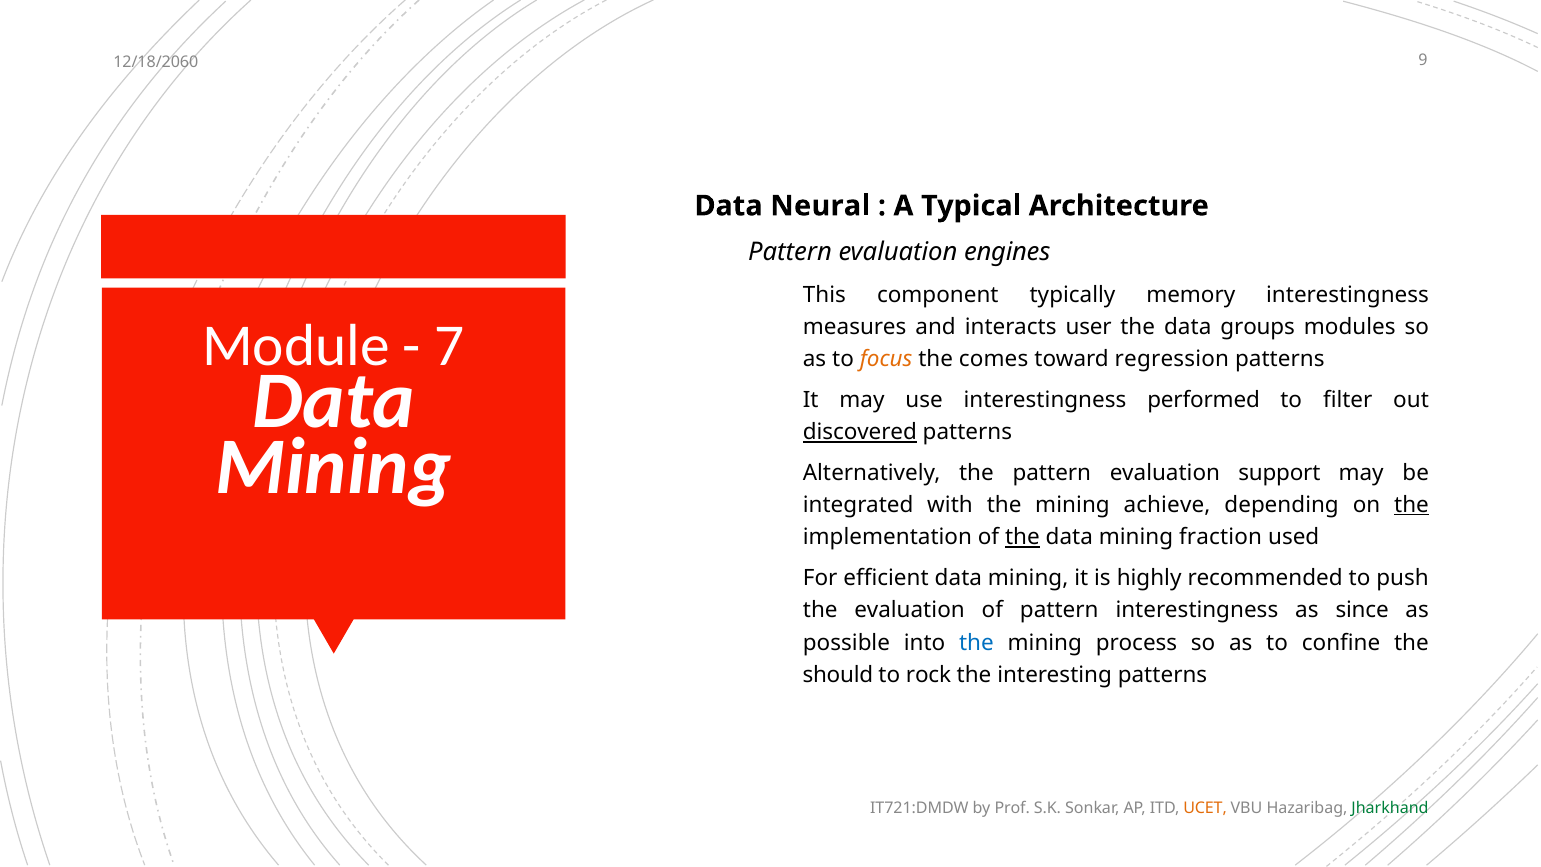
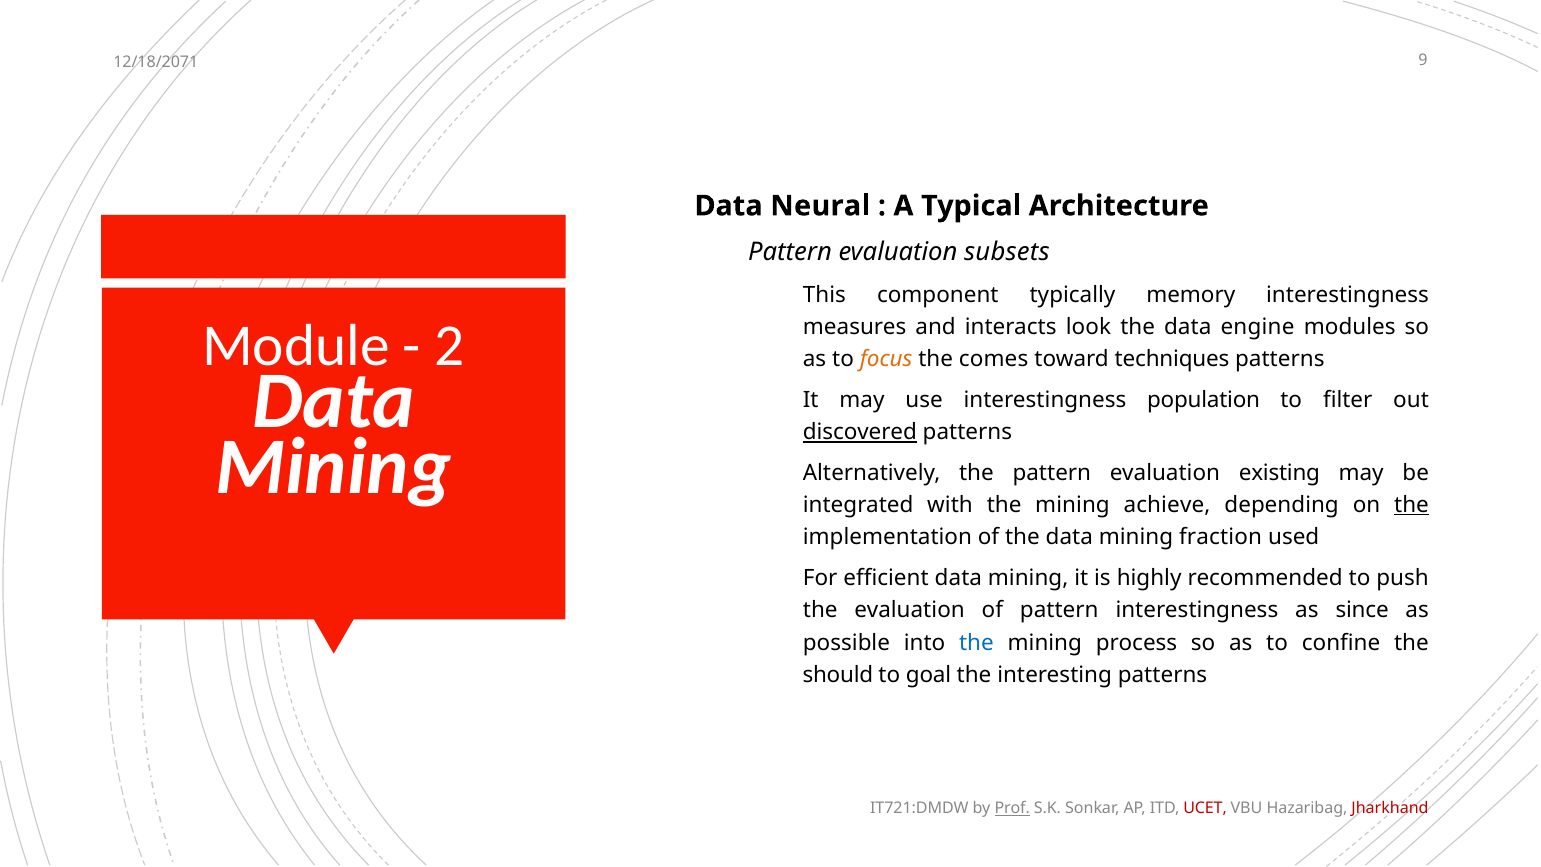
12/18/2060: 12/18/2060 -> 12/18/2071
engines: engines -> subsets
user: user -> look
groups: groups -> engine
7: 7 -> 2
regression: regression -> techniques
performed: performed -> population
support: support -> existing
the at (1022, 537) underline: present -> none
rock: rock -> goal
Prof underline: none -> present
UCET colour: orange -> red
Jharkhand colour: green -> red
